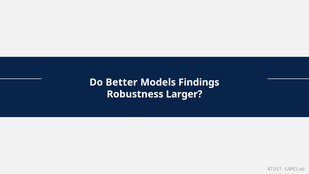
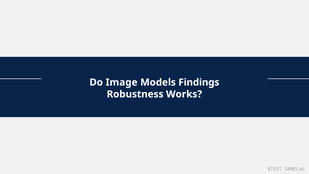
Better: Better -> Image
Larger: Larger -> Works
